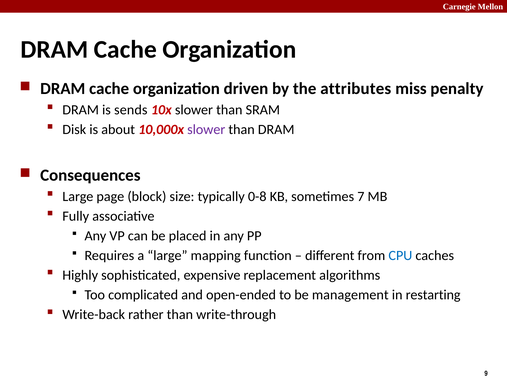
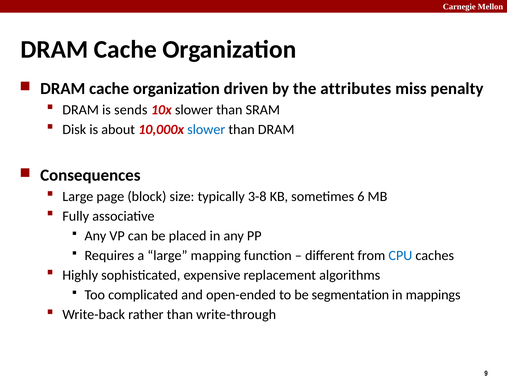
slower at (206, 130) colour: purple -> blue
0-8: 0-8 -> 3-8
7: 7 -> 6
management: management -> segmentation
restarting: restarting -> mappings
